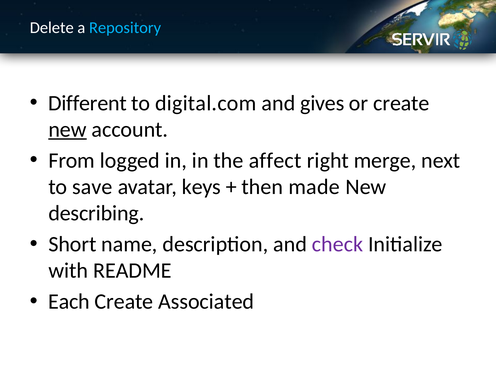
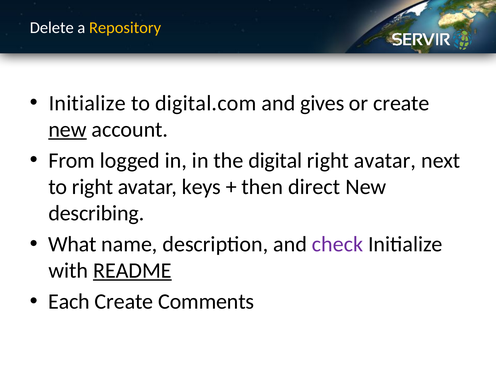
Repository colour: light blue -> yellow
Different at (87, 103): Different -> Initialize
affect: affect -> digital
merge at (385, 160): merge -> avatar
to save: save -> right
made: made -> direct
Short: Short -> What
README underline: none -> present
Associated: Associated -> Comments
